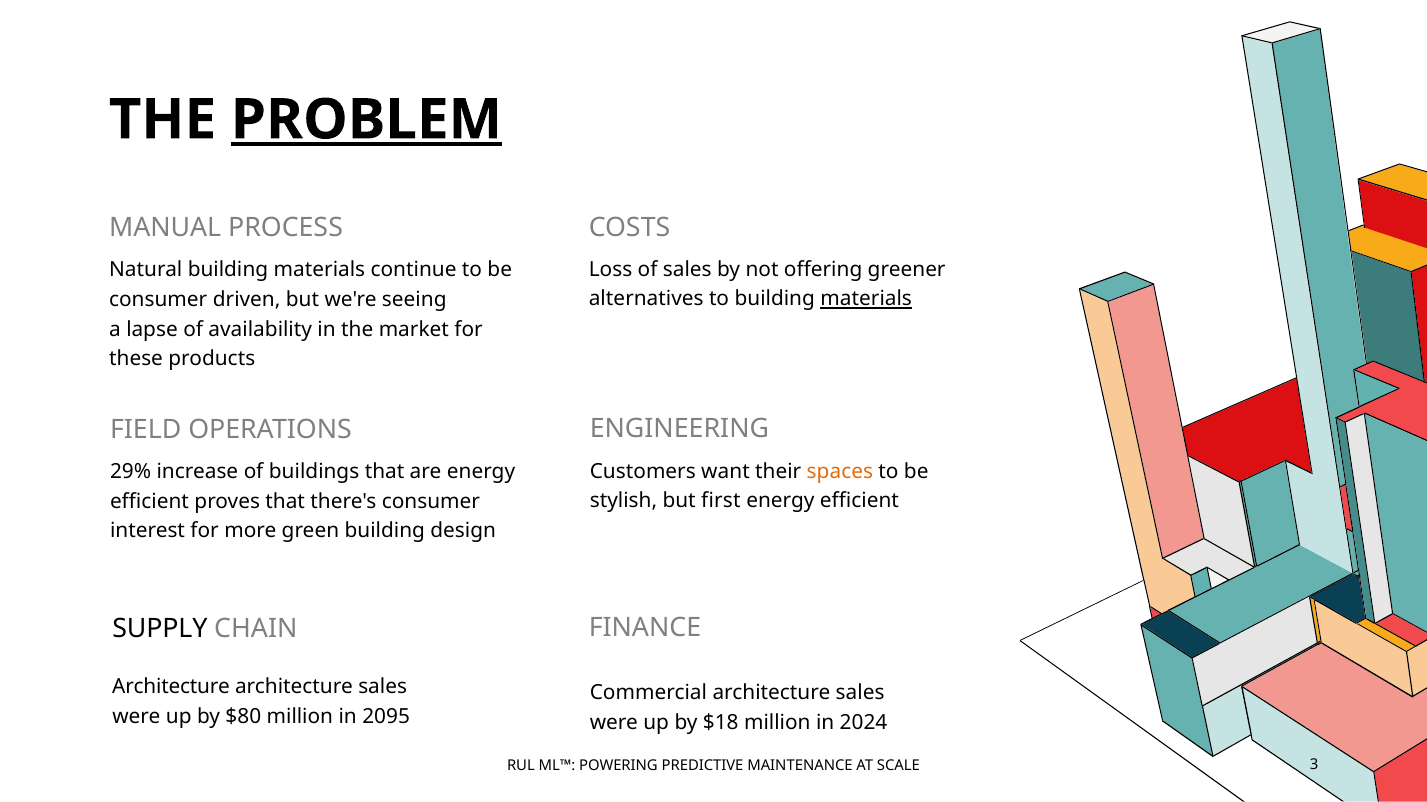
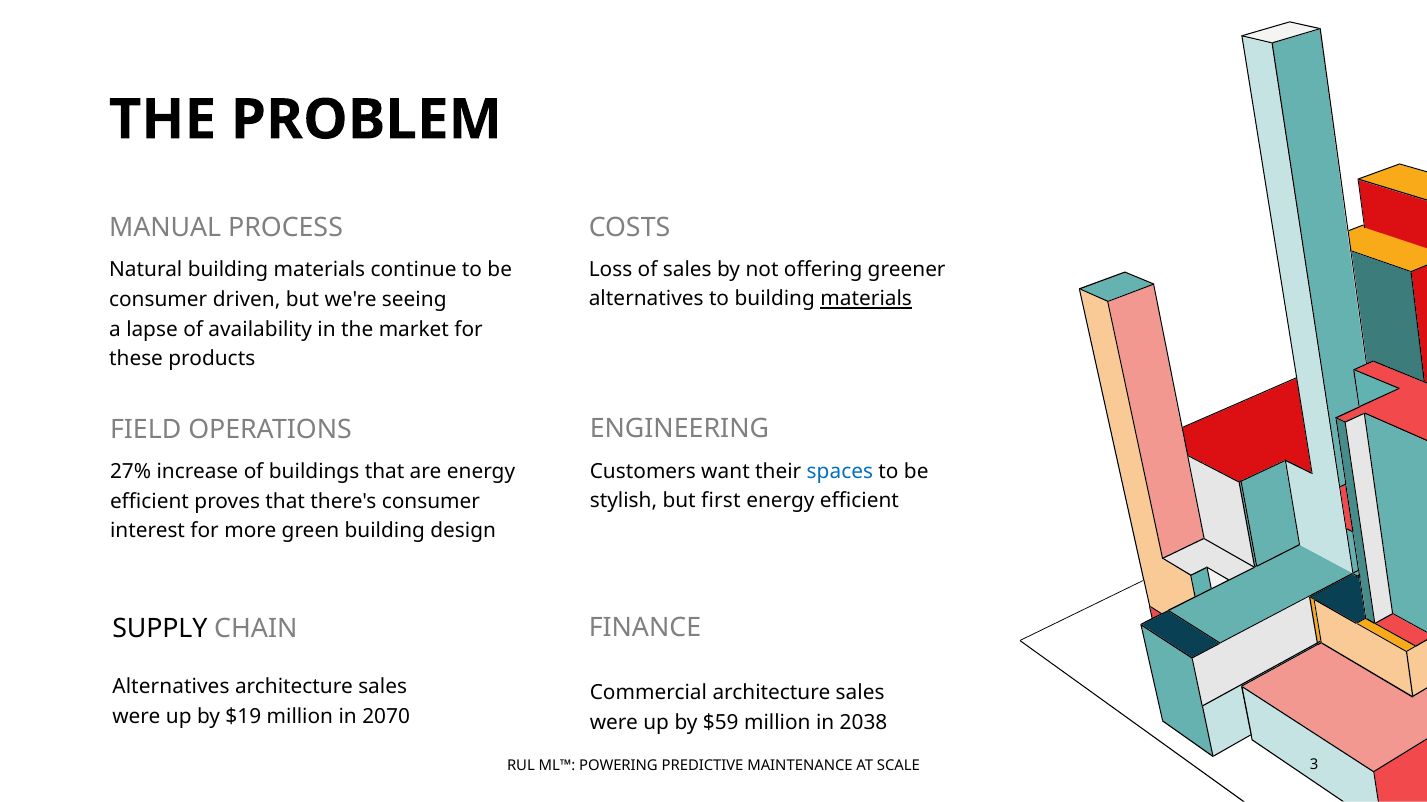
PROBLEM underline: present -> none
spaces colour: orange -> blue
29%: 29% -> 27%
Architecture at (171, 688): Architecture -> Alternatives
$80: $80 -> $19
2095: 2095 -> 2070
$18: $18 -> $59
2024: 2024 -> 2038
